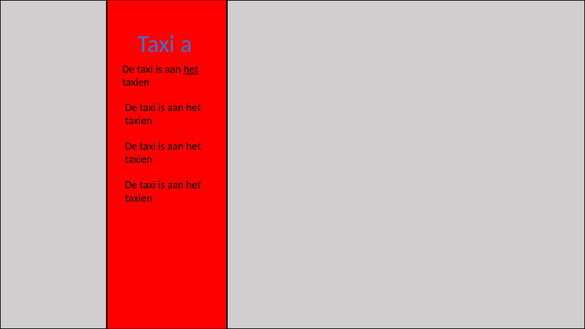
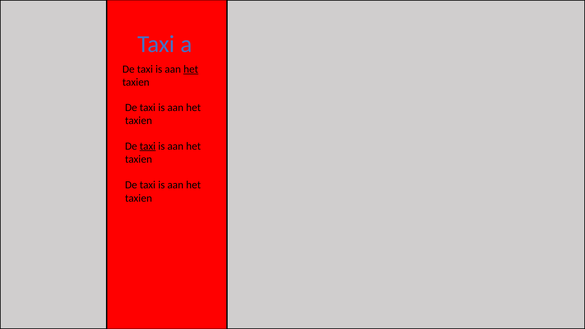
taxi at (148, 146) underline: none -> present
